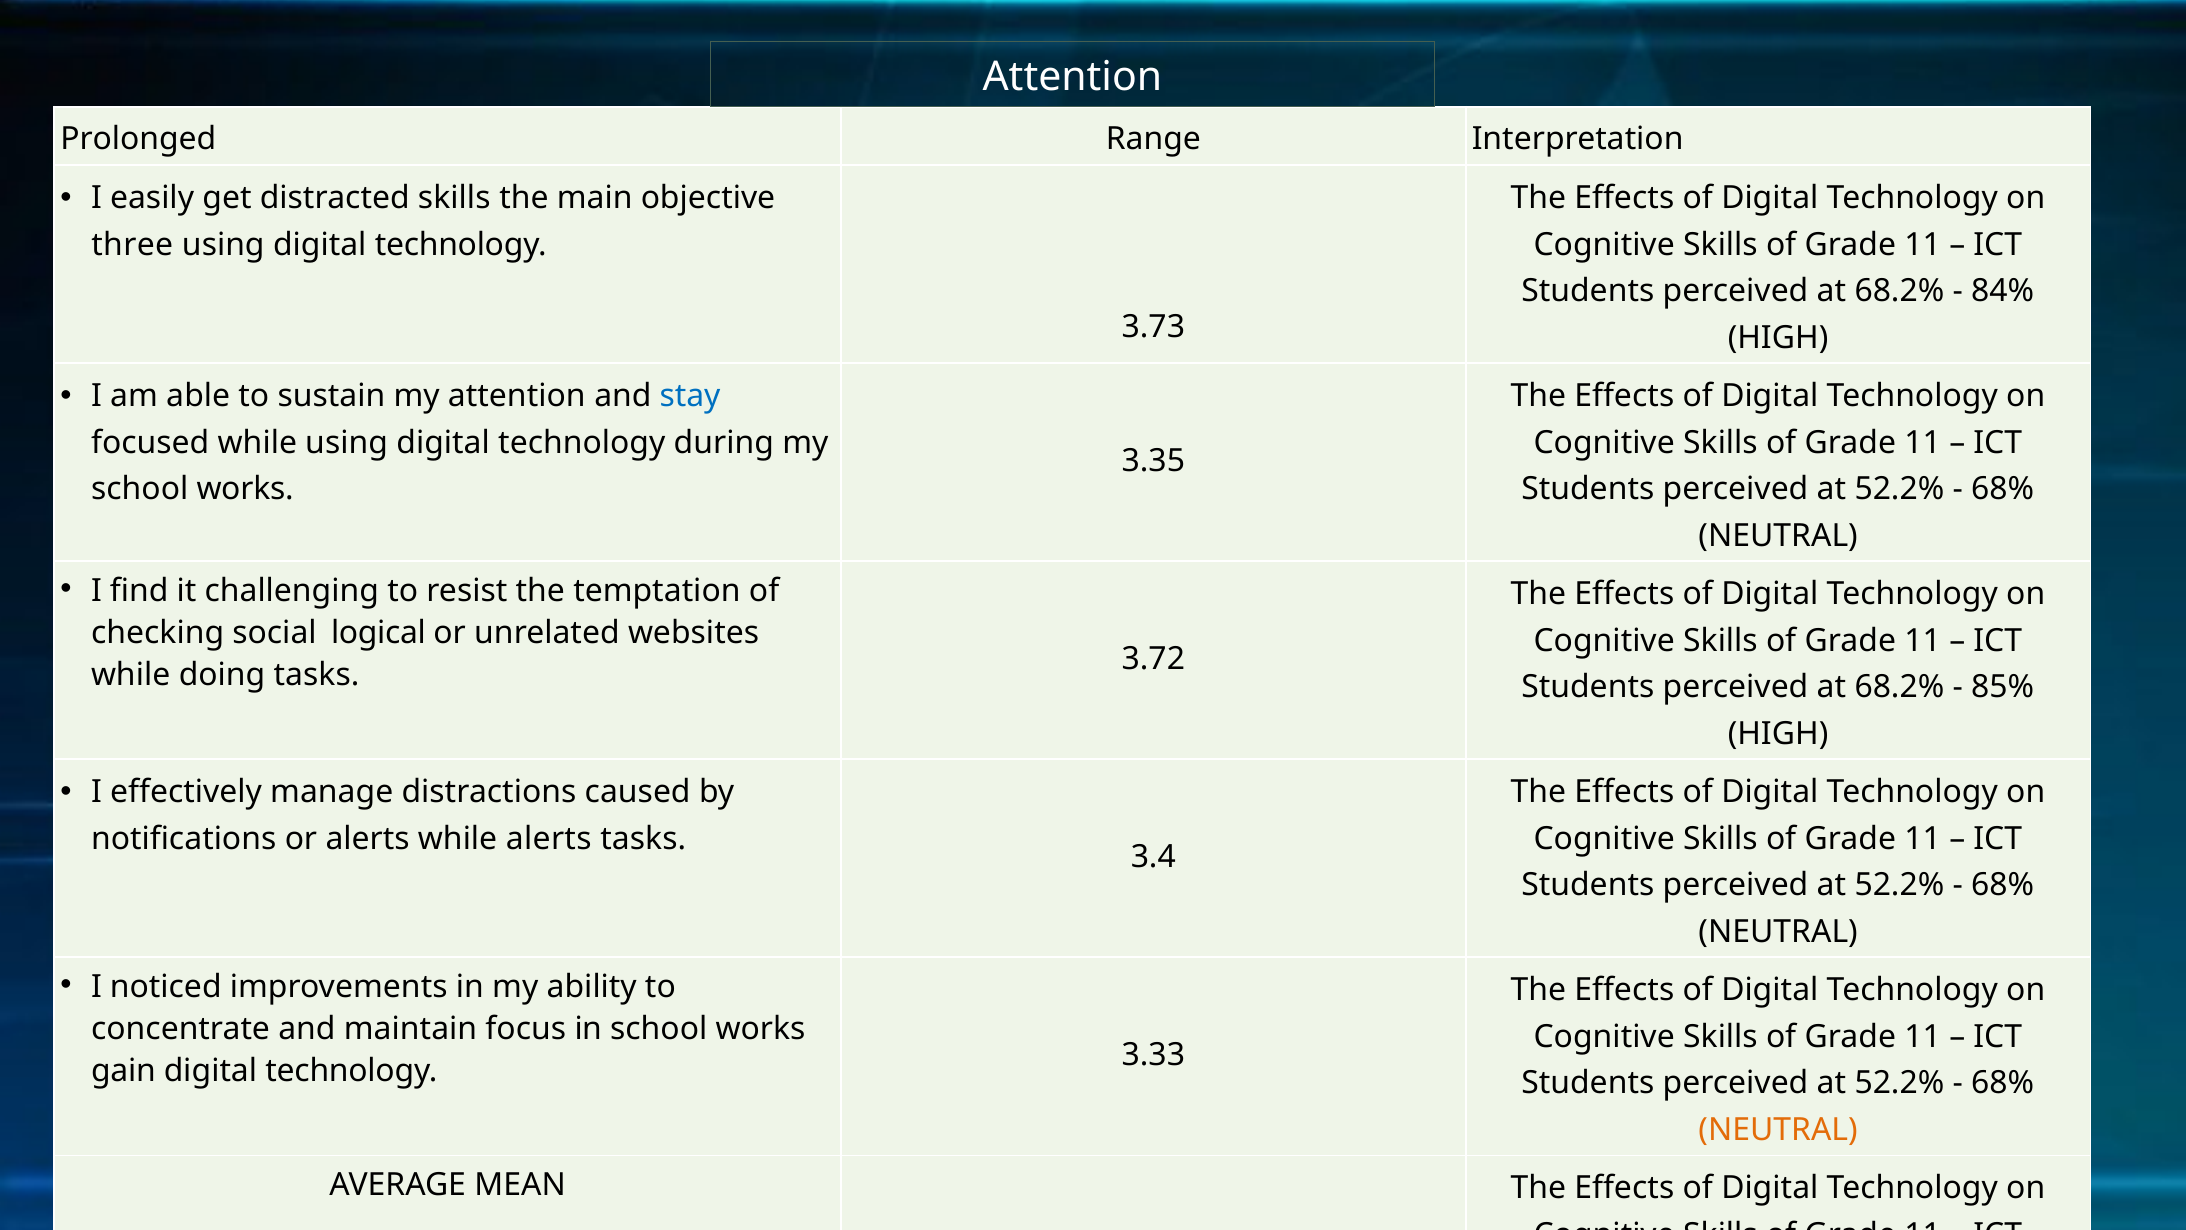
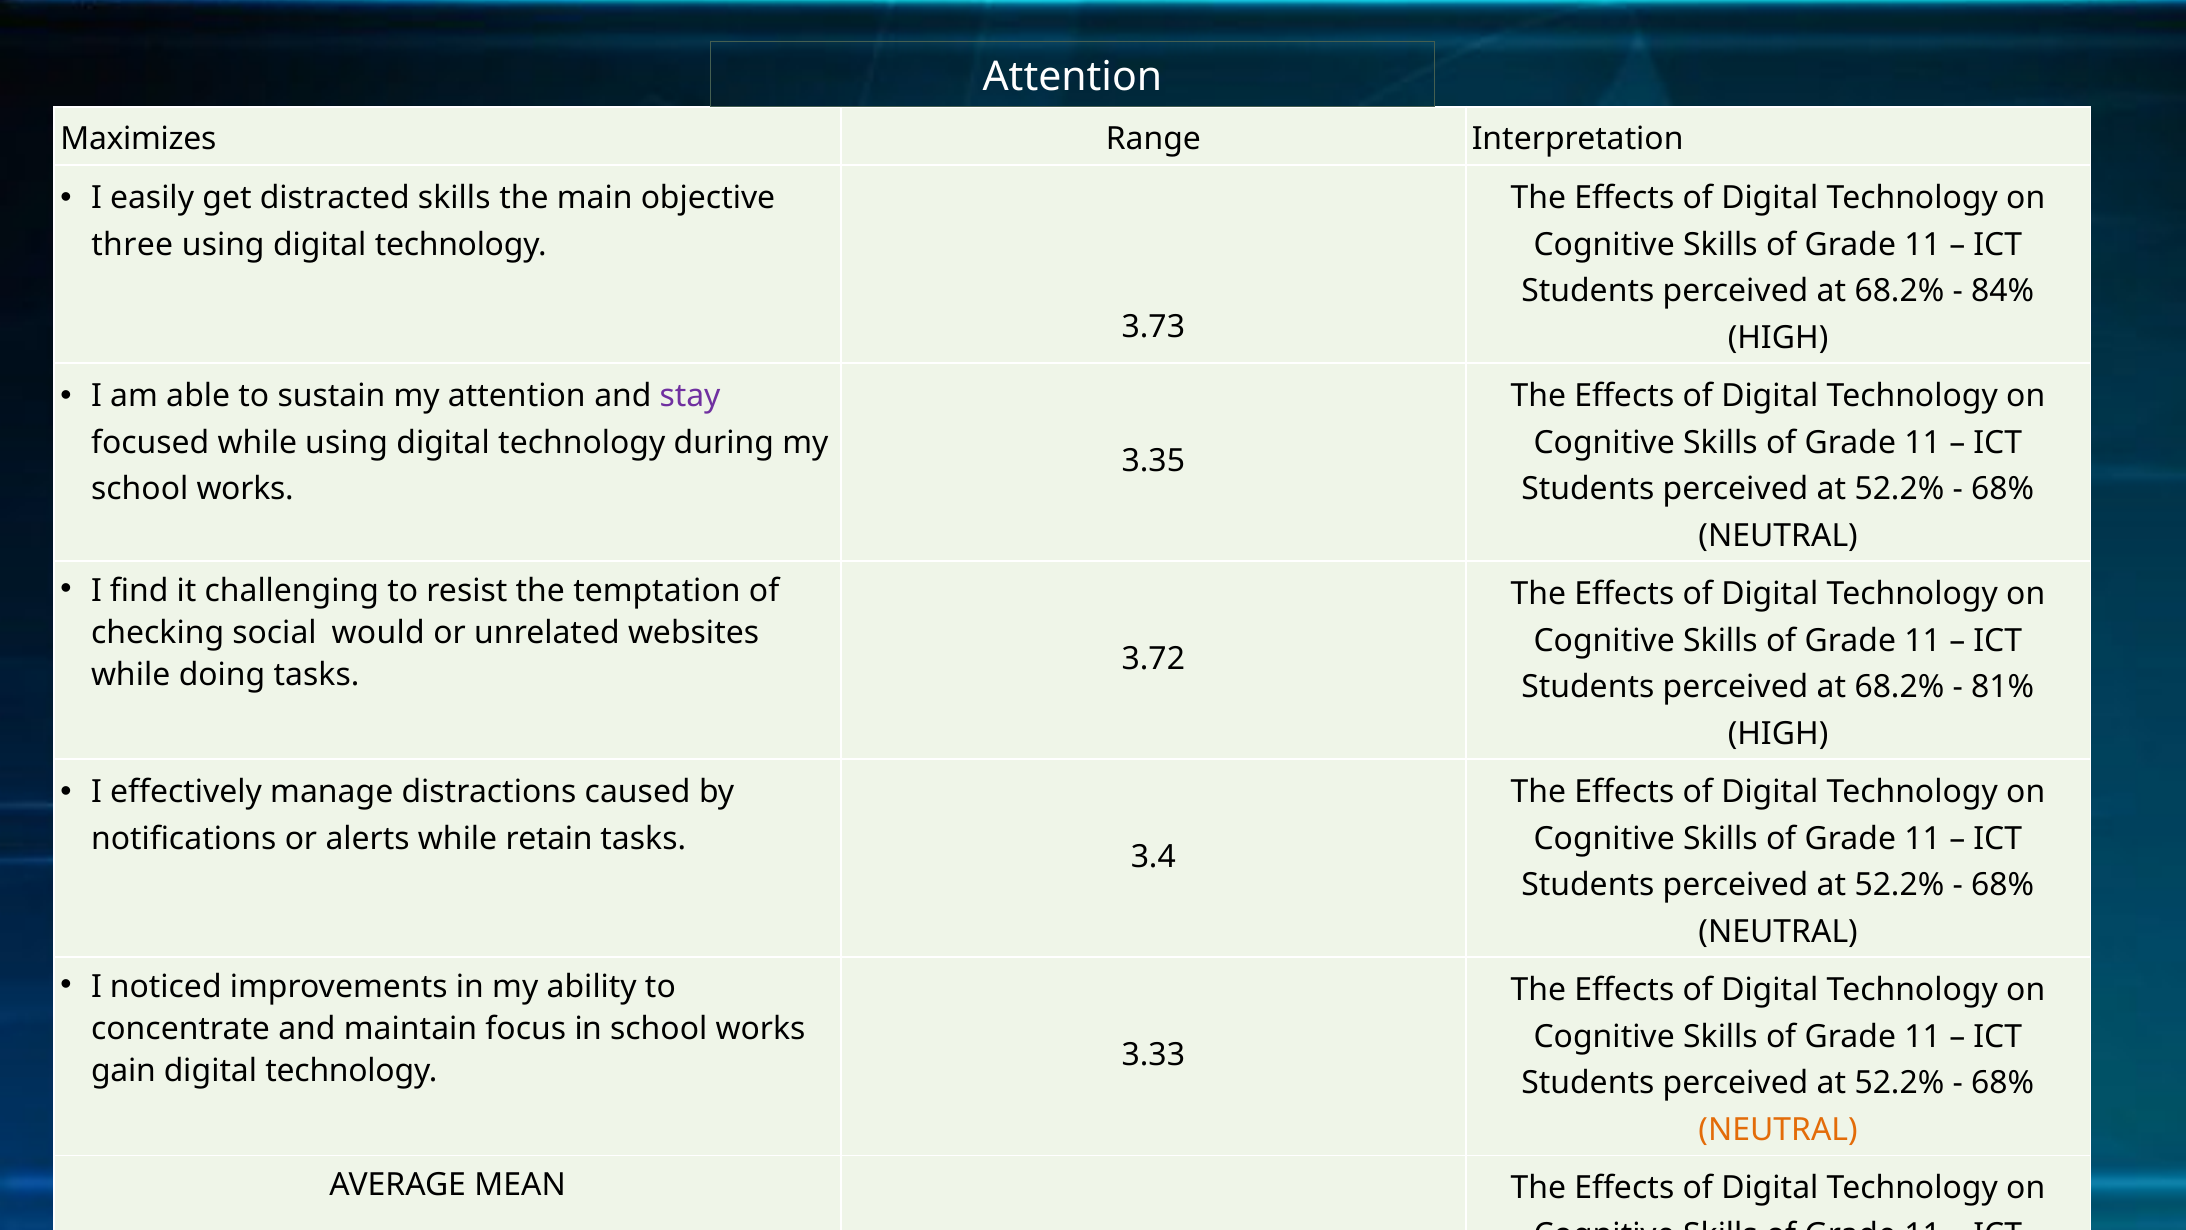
Prolonged: Prolonged -> Maximizes
stay colour: blue -> purple
logical: logical -> would
85%: 85% -> 81%
while alerts: alerts -> retain
